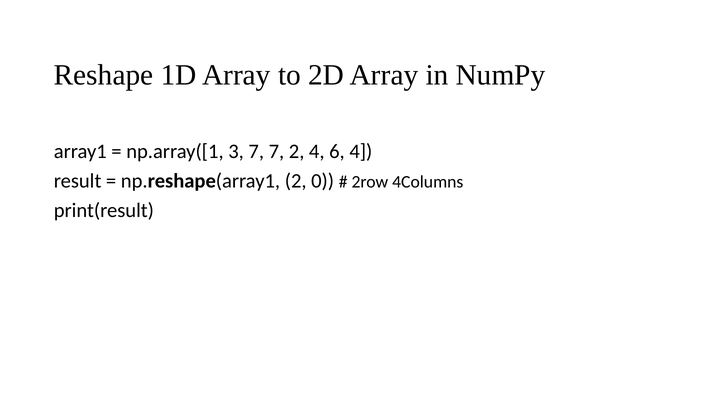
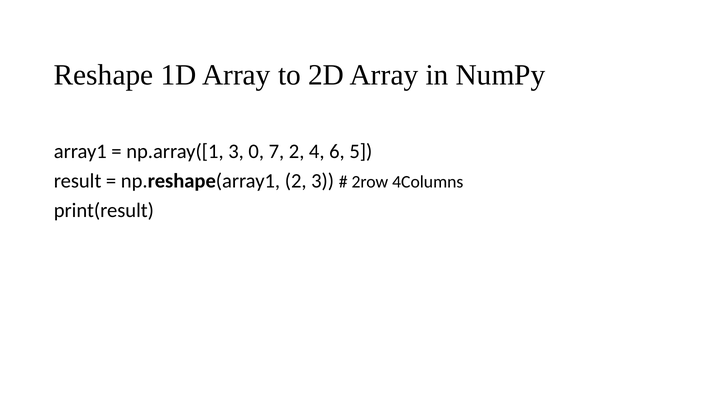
3 7: 7 -> 0
6 4: 4 -> 5
2 0: 0 -> 3
